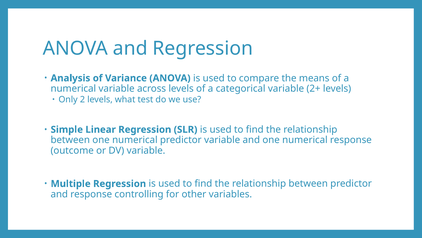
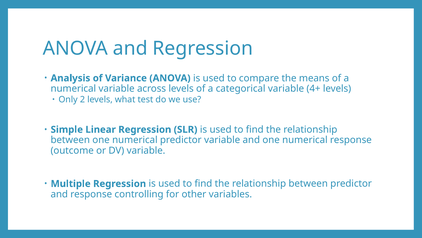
2+: 2+ -> 4+
